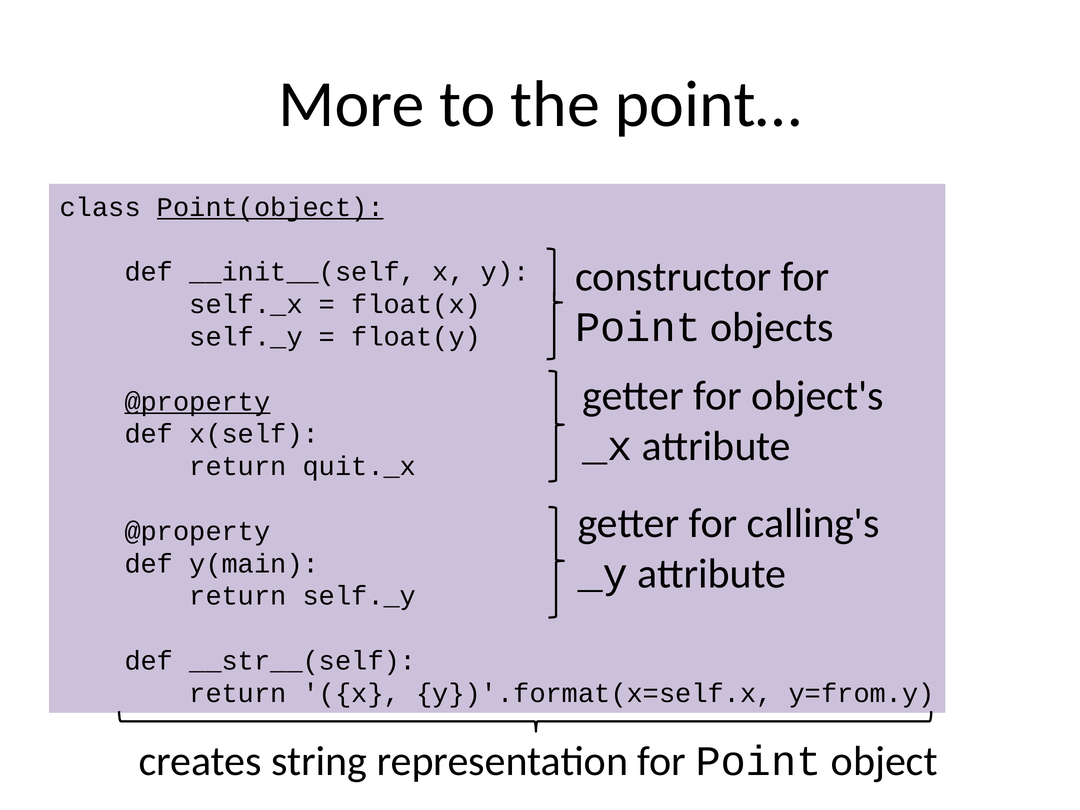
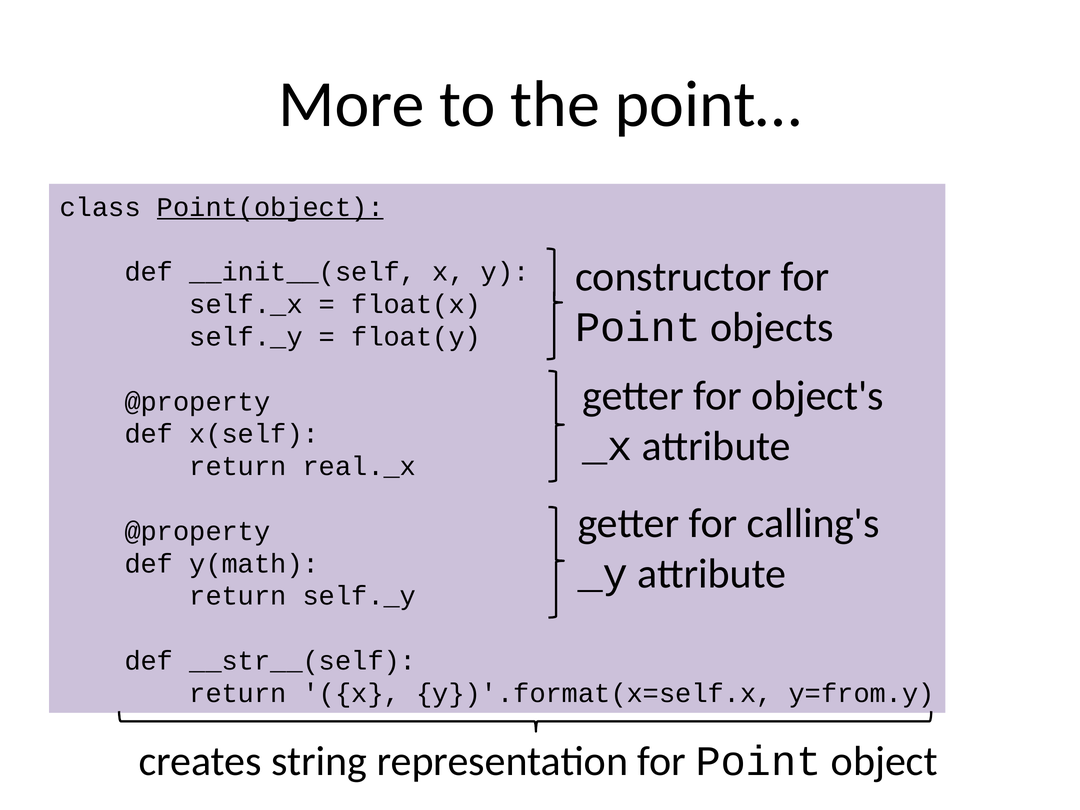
@property at (197, 402) underline: present -> none
quit._x: quit._x -> real._x
y(main: y(main -> y(math
